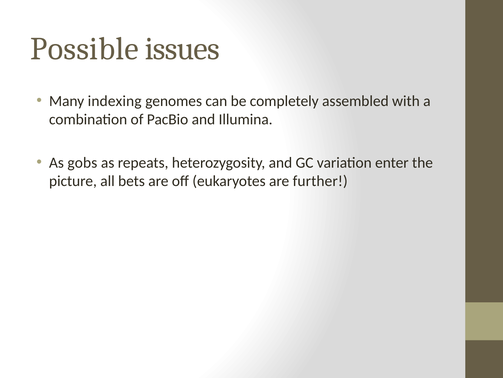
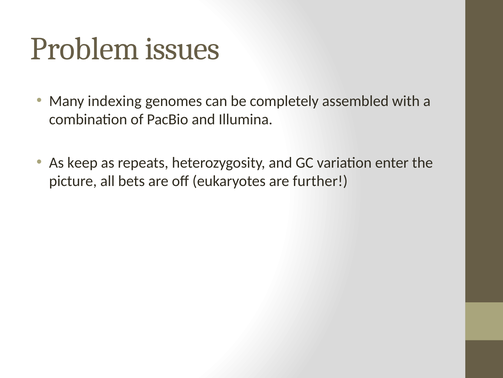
Possible: Possible -> Problem
gobs: gobs -> keep
